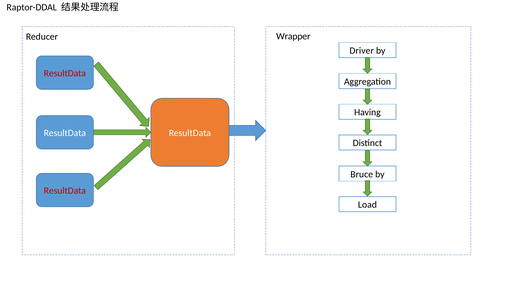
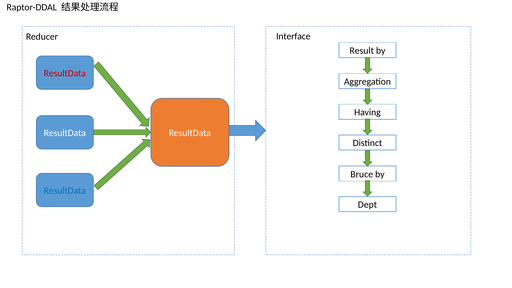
Wrapper: Wrapper -> Interface
Driver: Driver -> Result
ResultData at (65, 191) colour: red -> blue
Load: Load -> Dept
